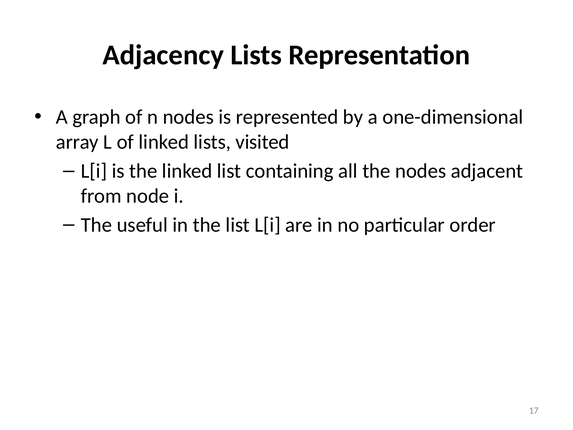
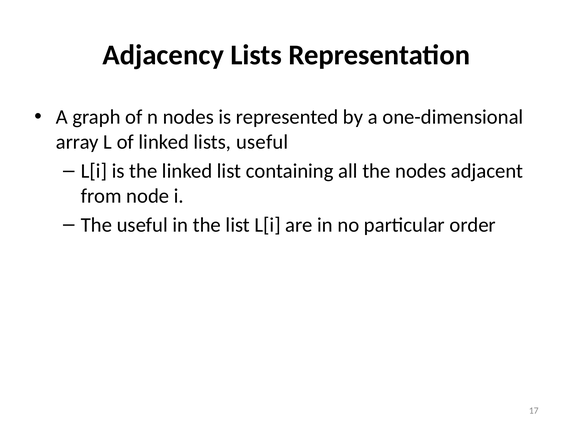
lists visited: visited -> useful
